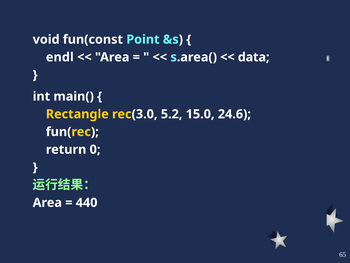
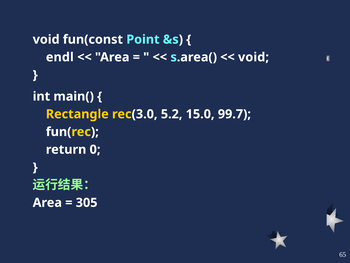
data at (254, 57): data -> void
24.6: 24.6 -> 99.7
440: 440 -> 305
